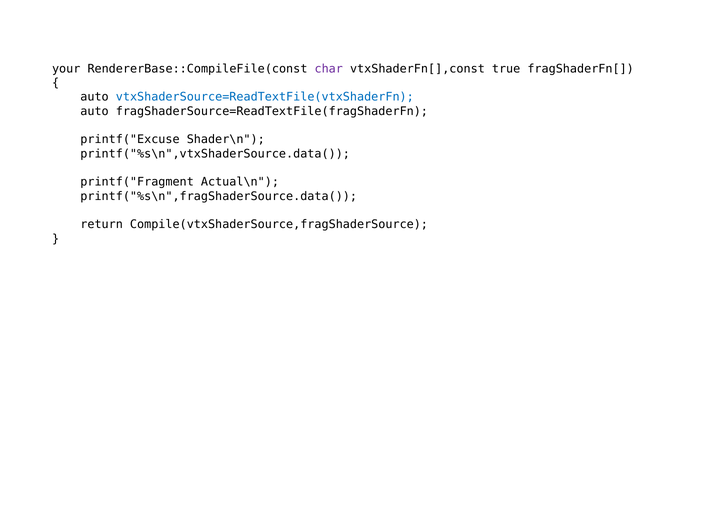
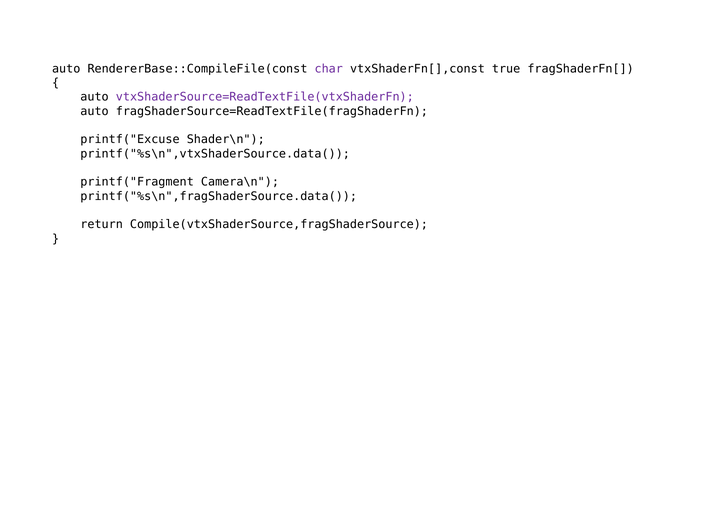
your at (66, 69): your -> auto
vtxShaderSource=ReadTextFile(vtxShaderFn colour: blue -> purple
Actual\n: Actual\n -> Camera\n
